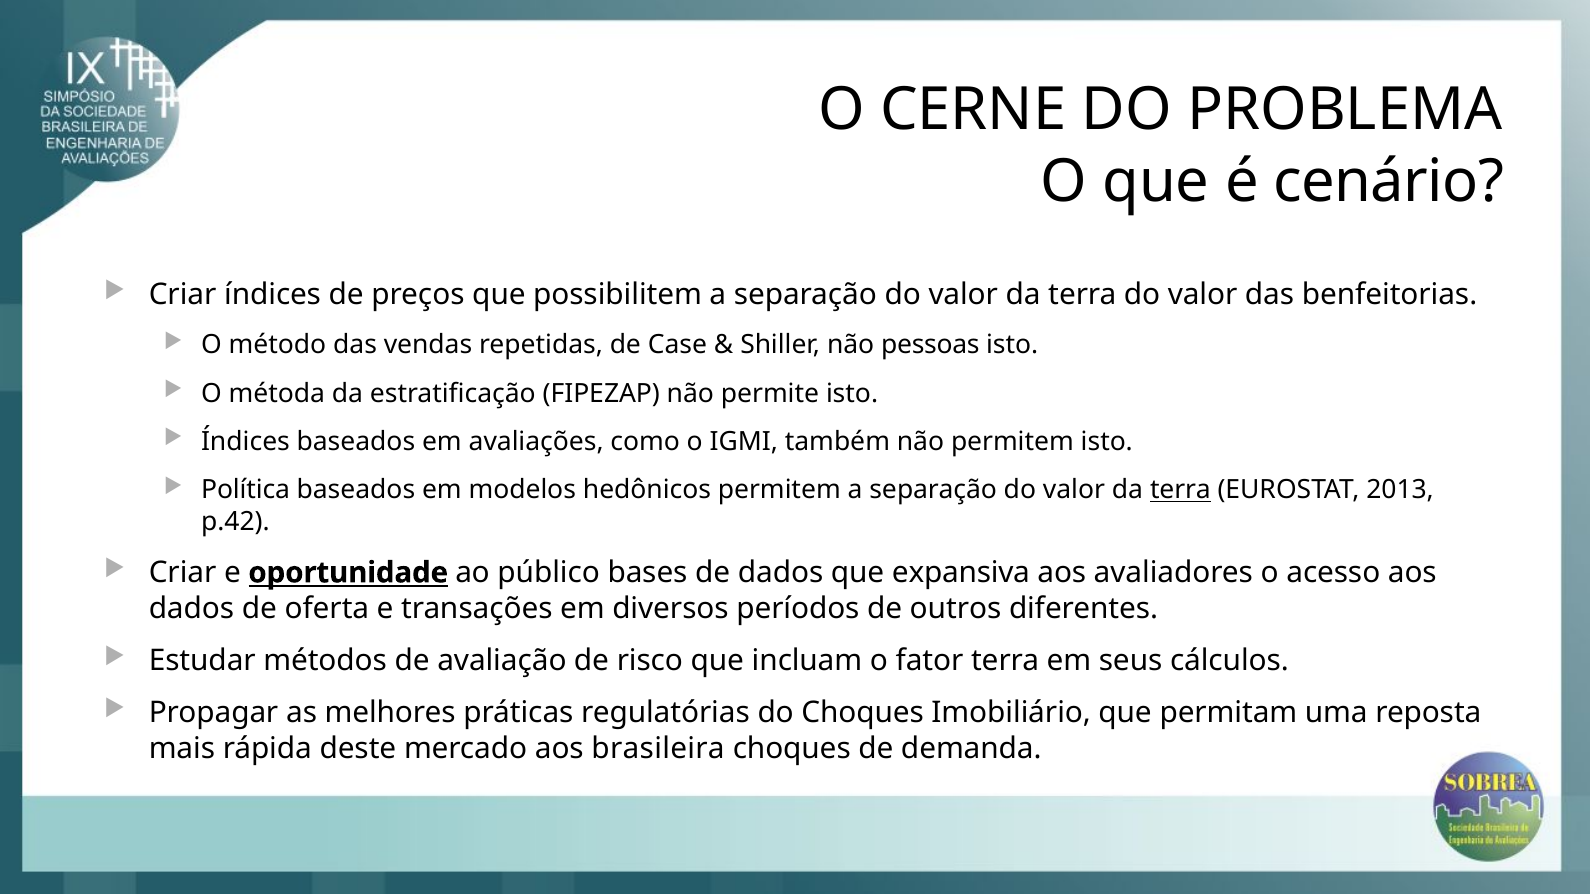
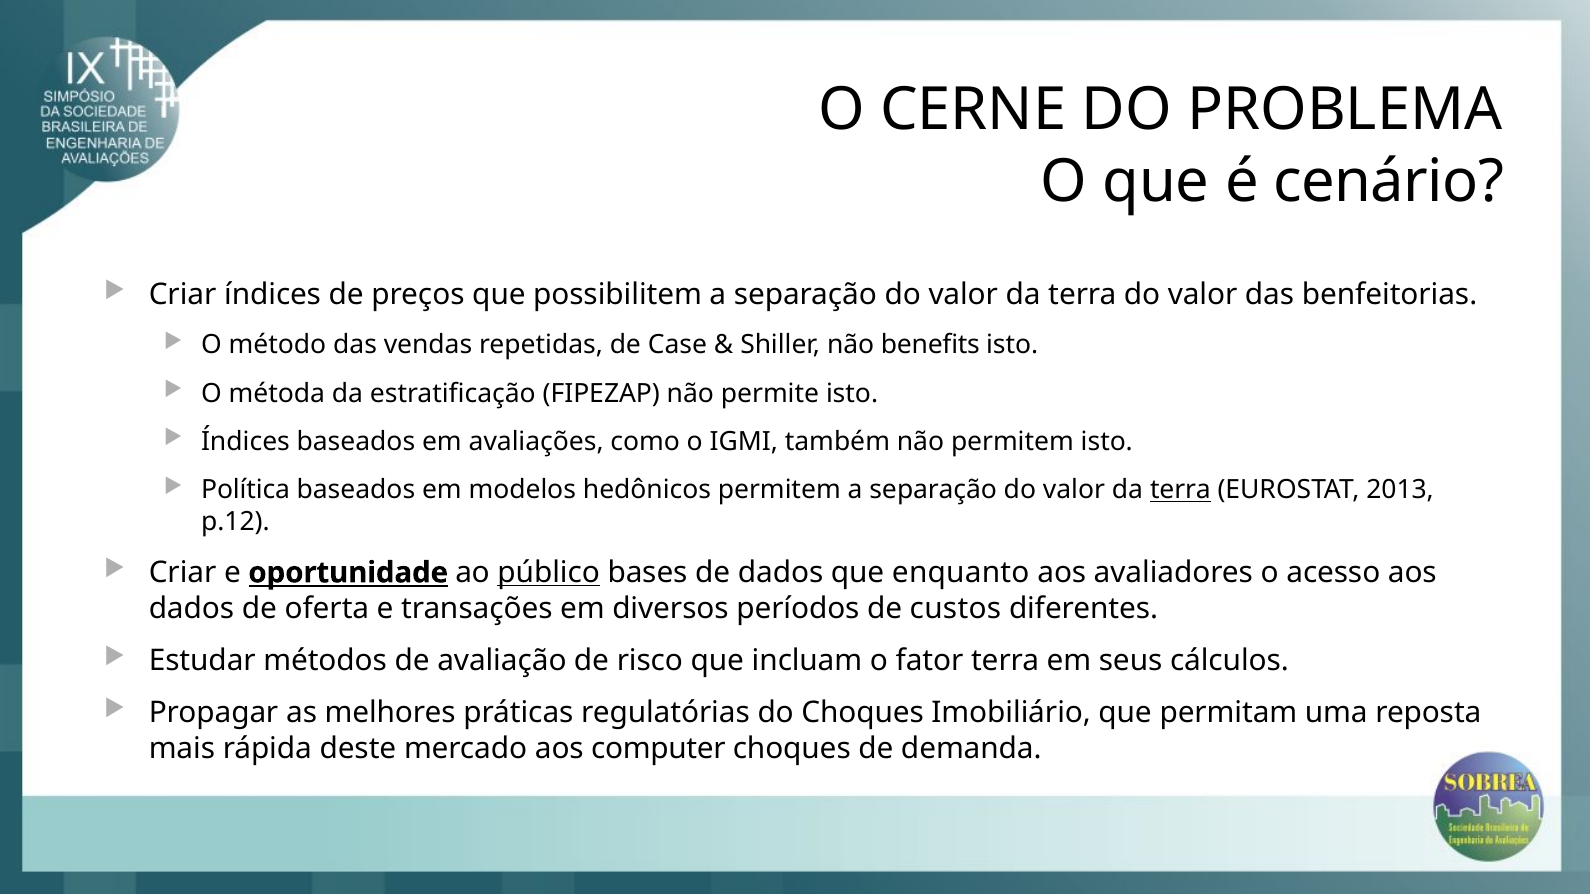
pessoas: pessoas -> benefits
p.42: p.42 -> p.12
público underline: none -> present
expansiva: expansiva -> enquanto
outros: outros -> custos
brasileira: brasileira -> computer
